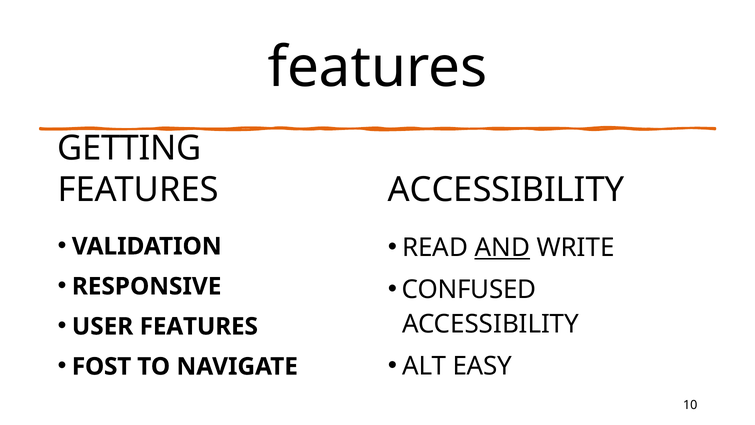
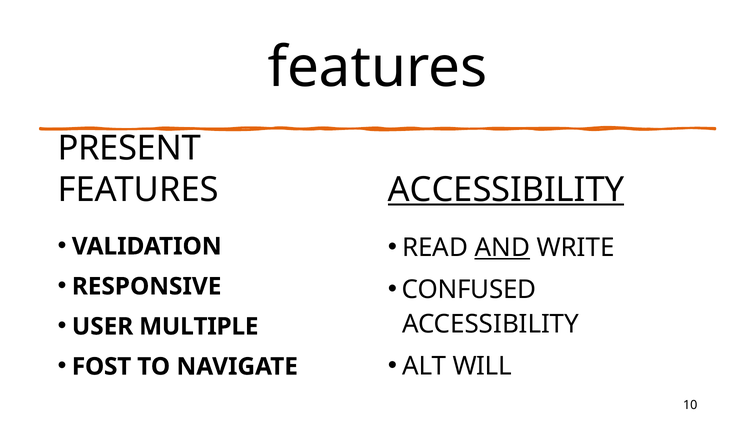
GETTING: GETTING -> PRESENT
ACCESSIBILITY at (506, 190) underline: none -> present
USER FEATURES: FEATURES -> MULTIPLE
EASY: EASY -> WILL
